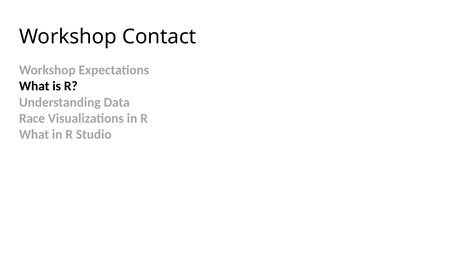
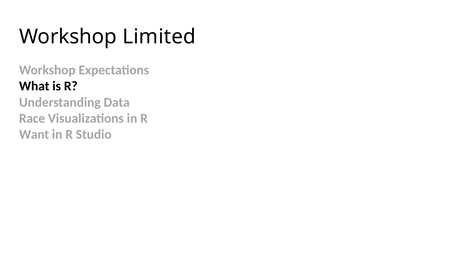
Contact: Contact -> Limited
What at (34, 134): What -> Want
